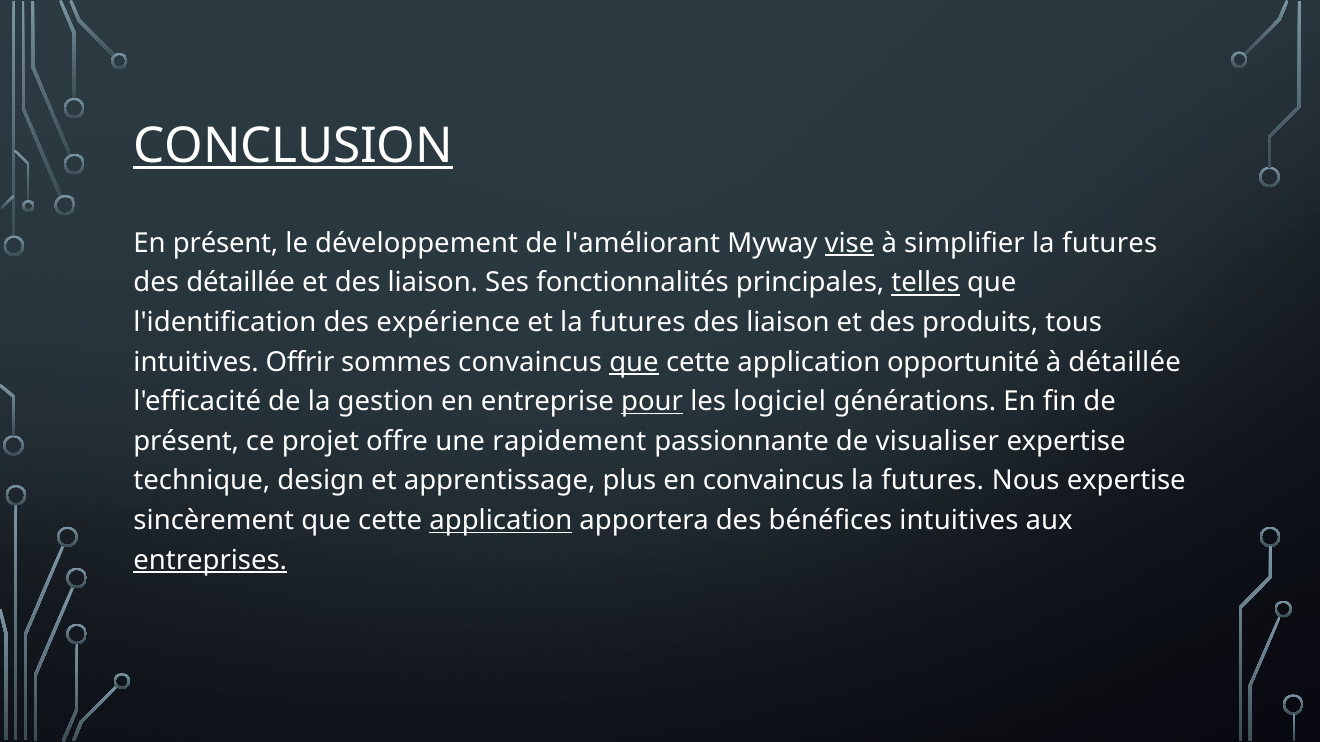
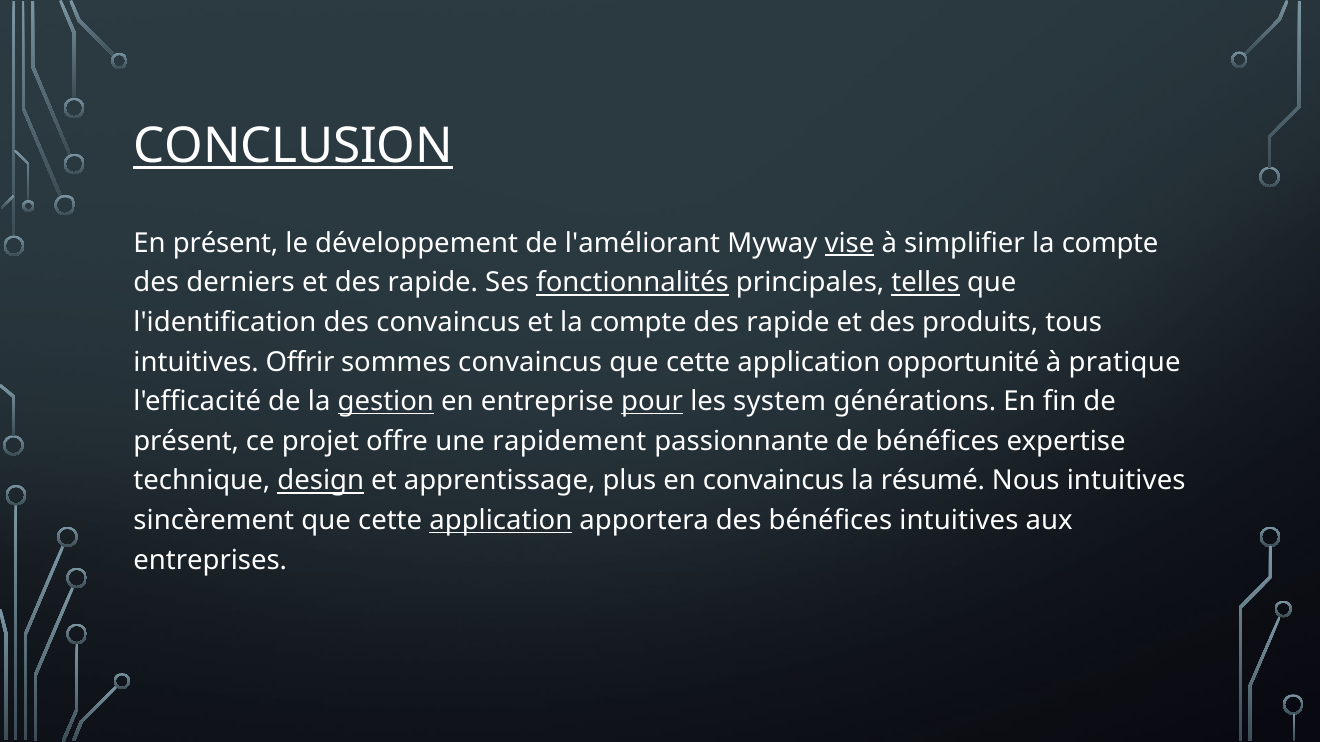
simplifier la futures: futures -> compte
des détaillée: détaillée -> derniers
et des liaison: liaison -> rapide
fonctionnalités underline: none -> present
des expérience: expérience -> convaincus
et la futures: futures -> compte
liaison at (788, 323): liaison -> rapide
que at (634, 362) underline: present -> none
à détaillée: détaillée -> pratique
gestion underline: none -> present
logiciel: logiciel -> system
de visualiser: visualiser -> bénéfices
design underline: none -> present
futures at (933, 481): futures -> résumé
Nous expertise: expertise -> intuitives
entreprises underline: present -> none
